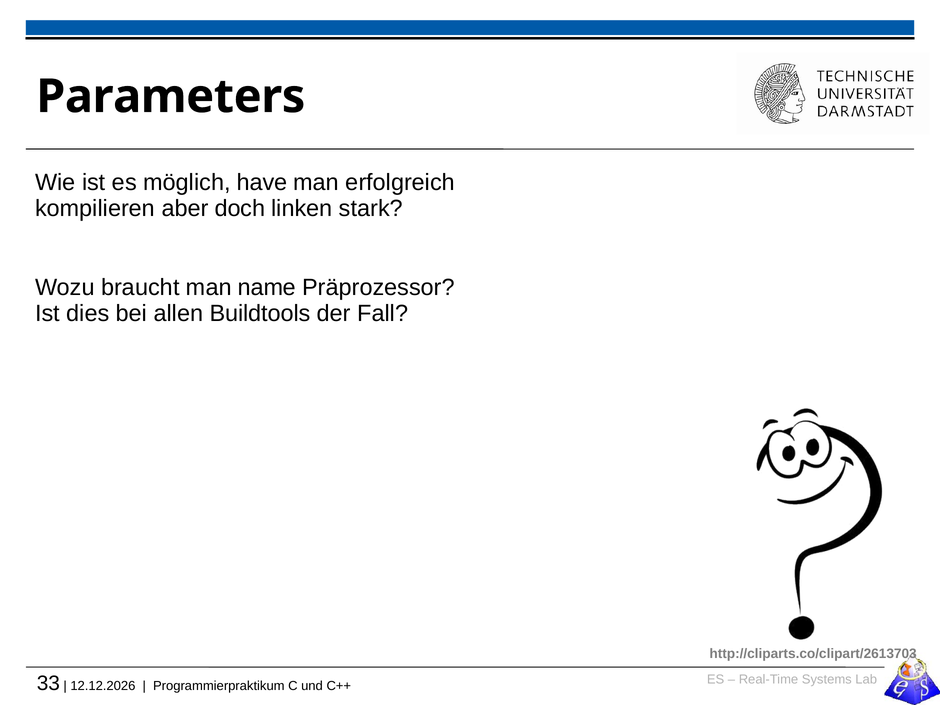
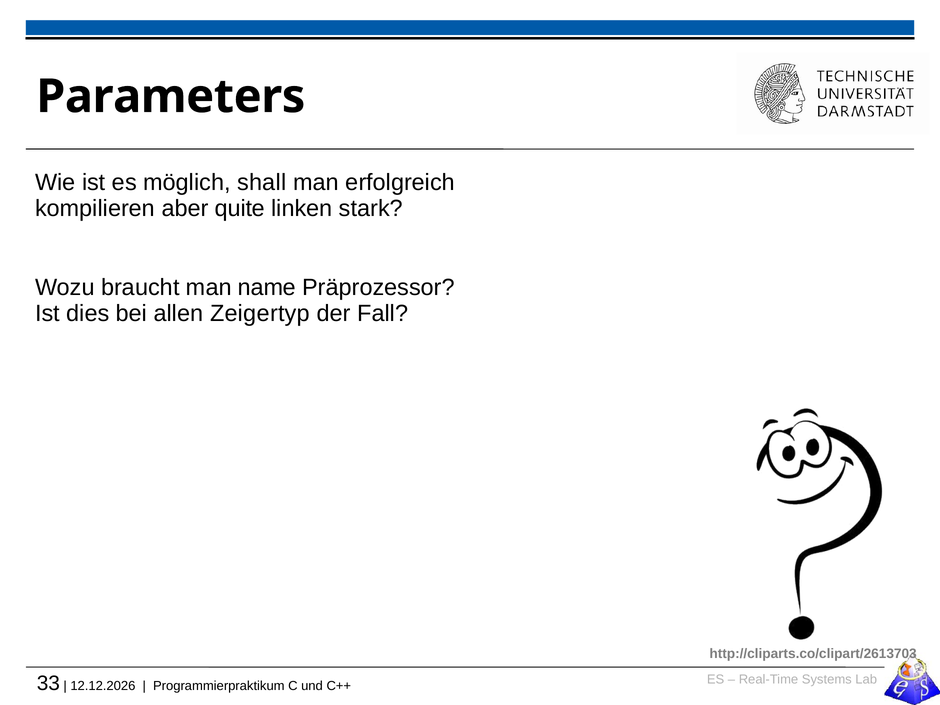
have: have -> shall
doch: doch -> quite
Buildtools: Buildtools -> Zeigertyp
